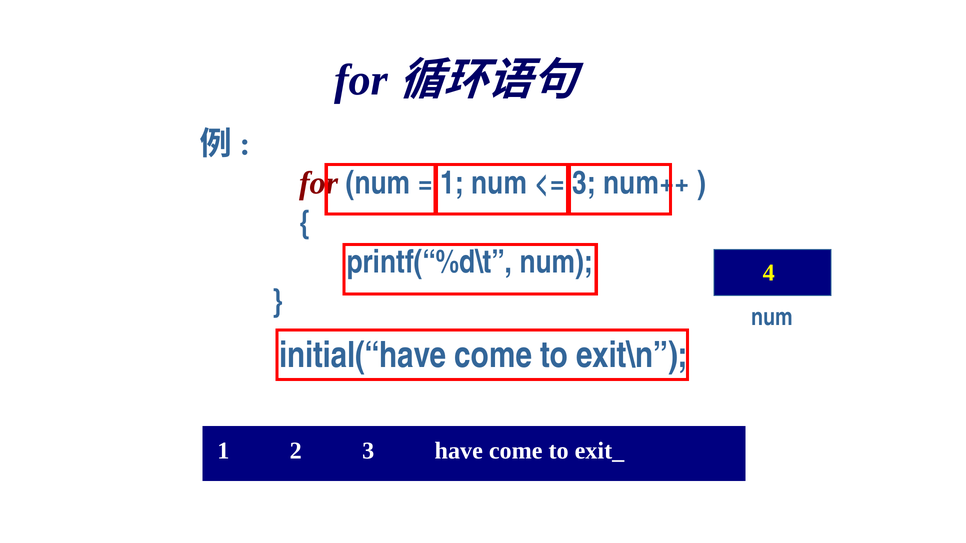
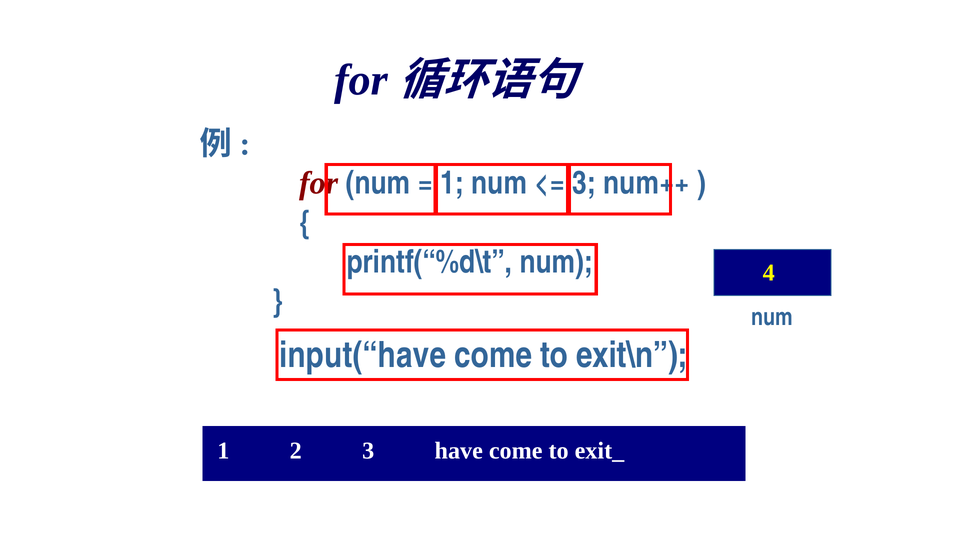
initial(“have: initial(“have -> input(“have
